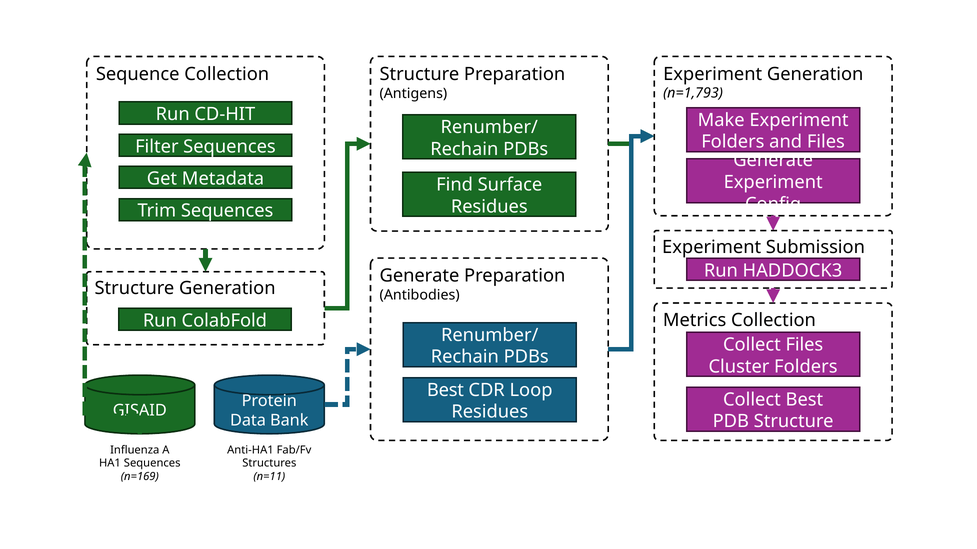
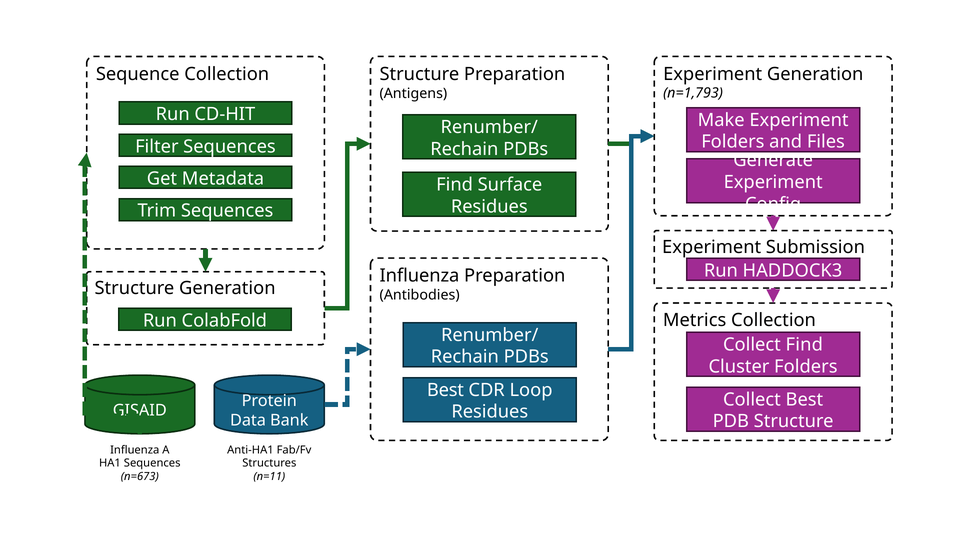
Generate at (419, 276): Generate -> Influenza
Collect Files: Files -> Find
n=169: n=169 -> n=673
